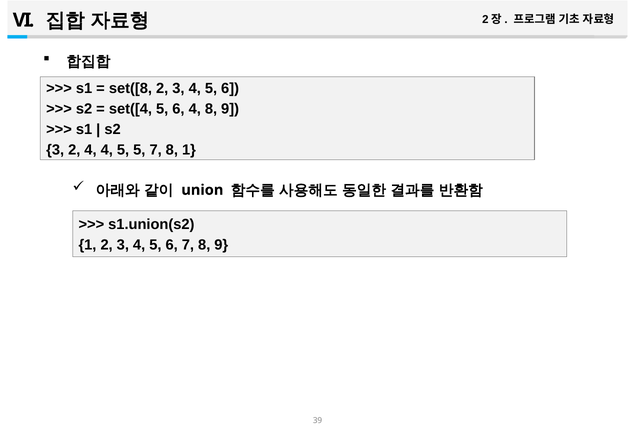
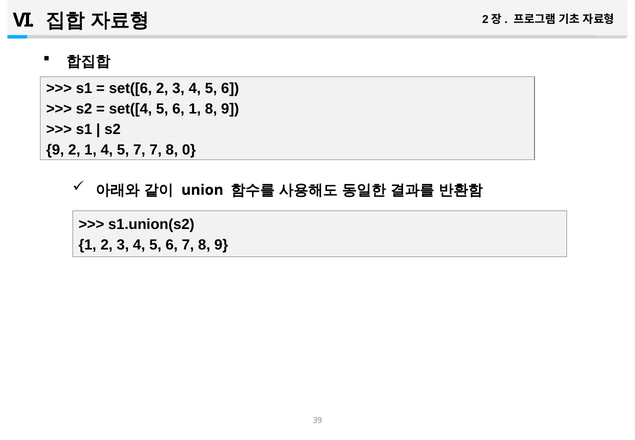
set([8: set([8 -> set([6
6 4: 4 -> 1
3 at (55, 150): 3 -> 9
2 4: 4 -> 1
5 5: 5 -> 7
8 1: 1 -> 0
